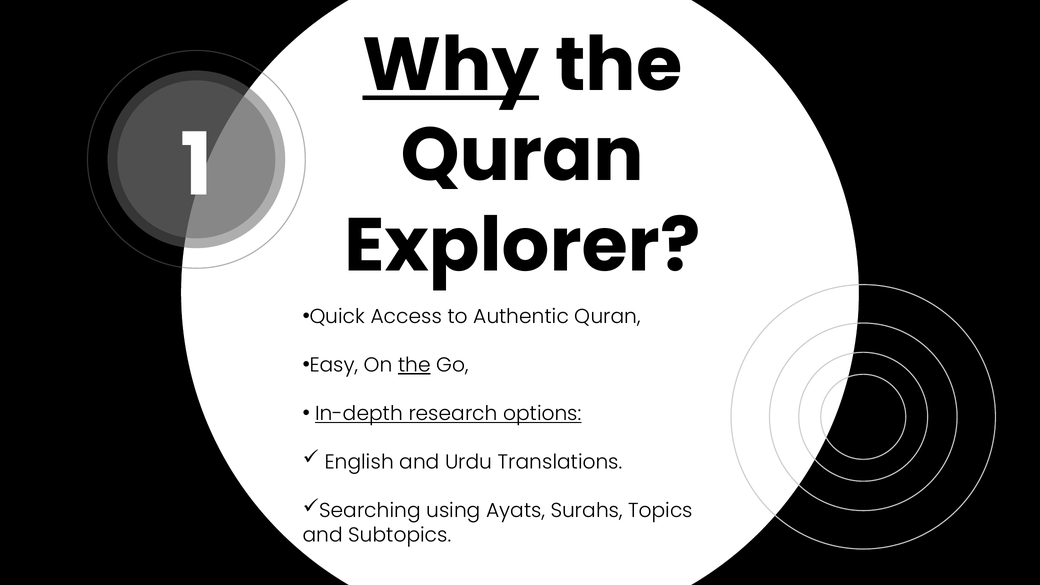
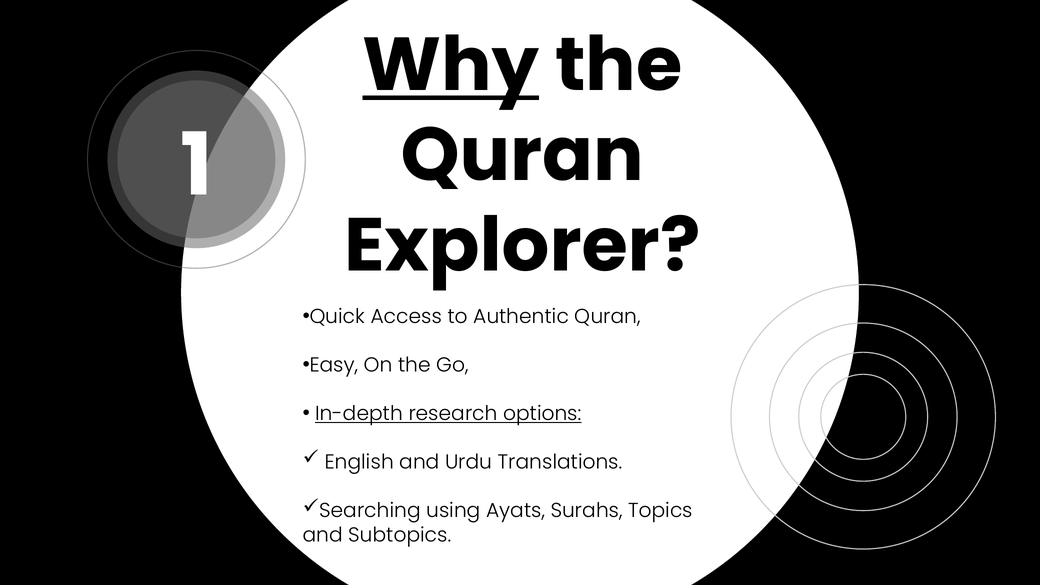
the at (414, 365) underline: present -> none
